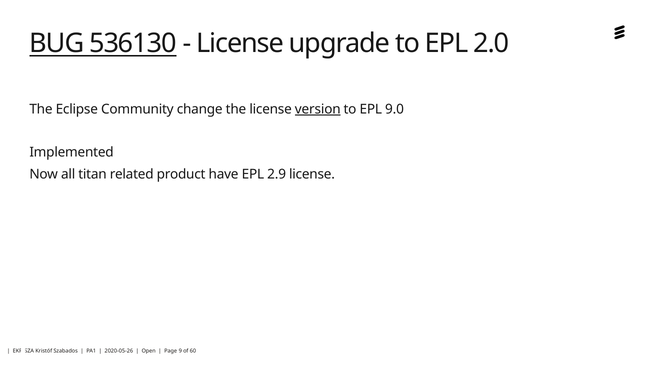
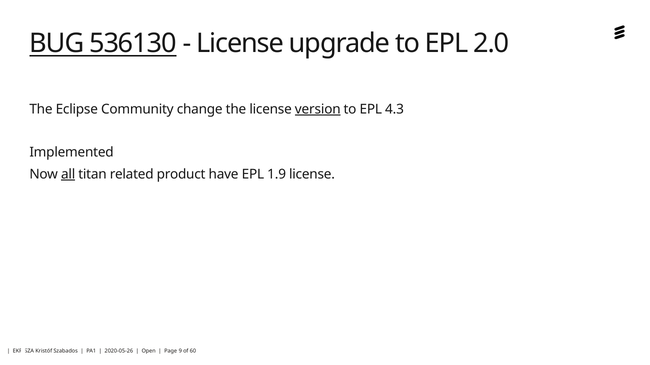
9.0: 9.0 -> 4.3
all underline: none -> present
2.9: 2.9 -> 1.9
